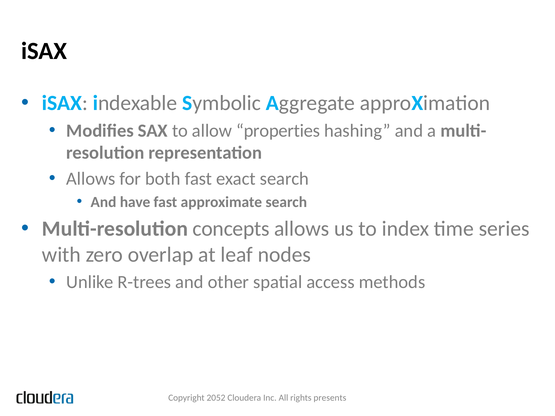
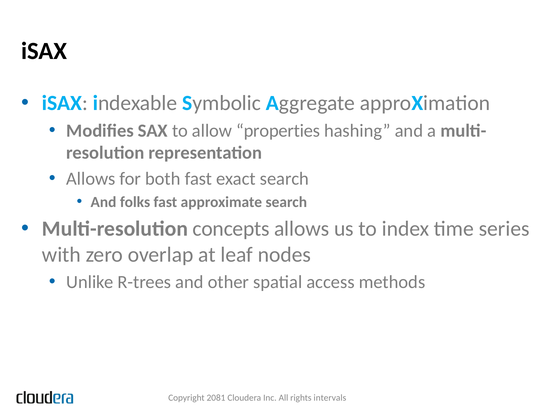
have: have -> folks
2052: 2052 -> 2081
presents: presents -> intervals
